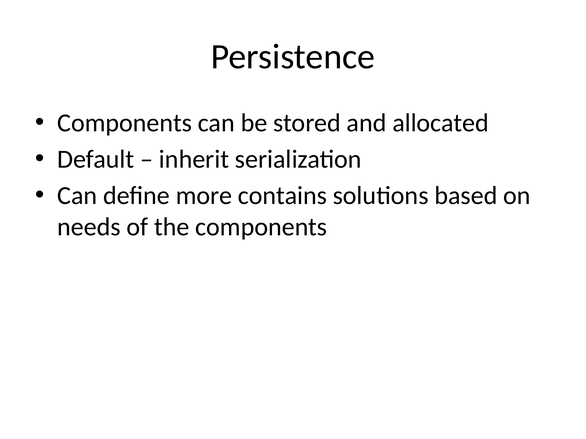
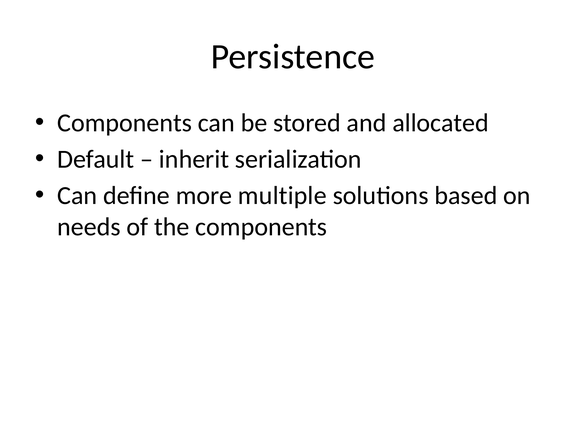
contains: contains -> multiple
